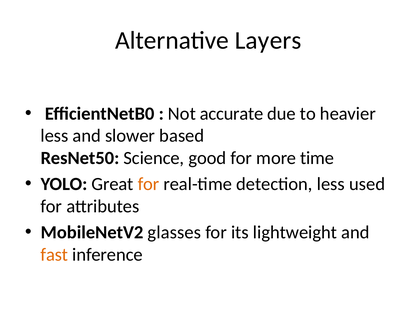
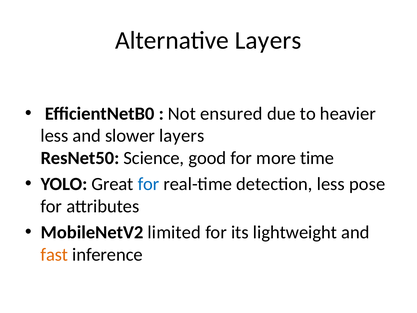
accurate: accurate -> ensured
slower based: based -> layers
for at (149, 184) colour: orange -> blue
used: used -> pose
glasses: glasses -> limited
